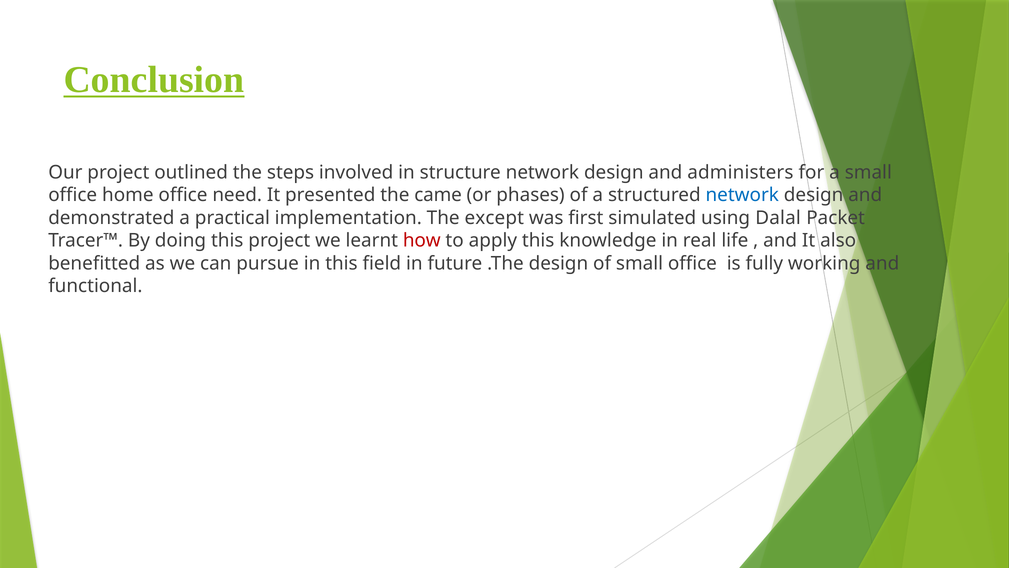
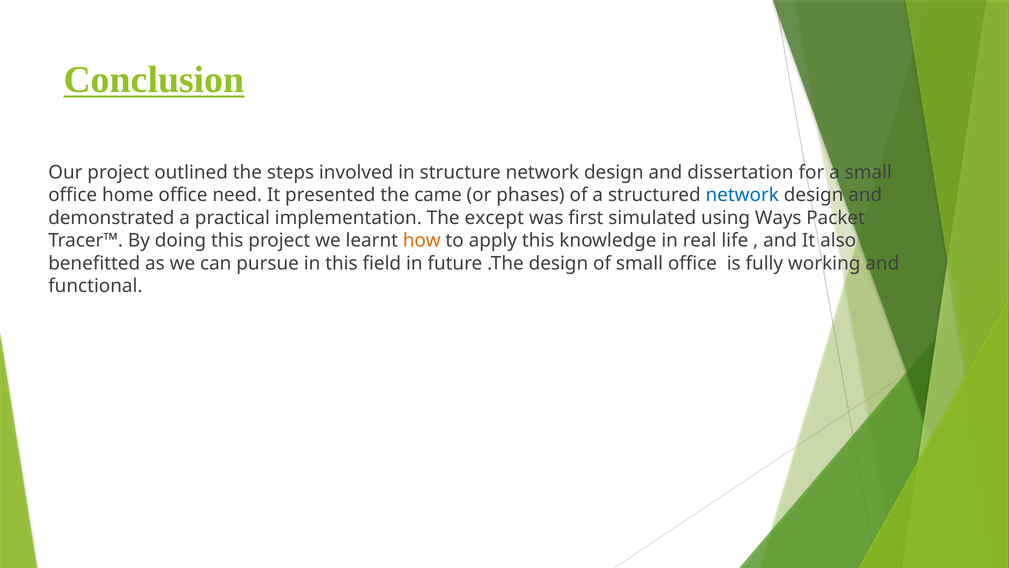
administers: administers -> dissertation
Dalal: Dalal -> Ways
how colour: red -> orange
